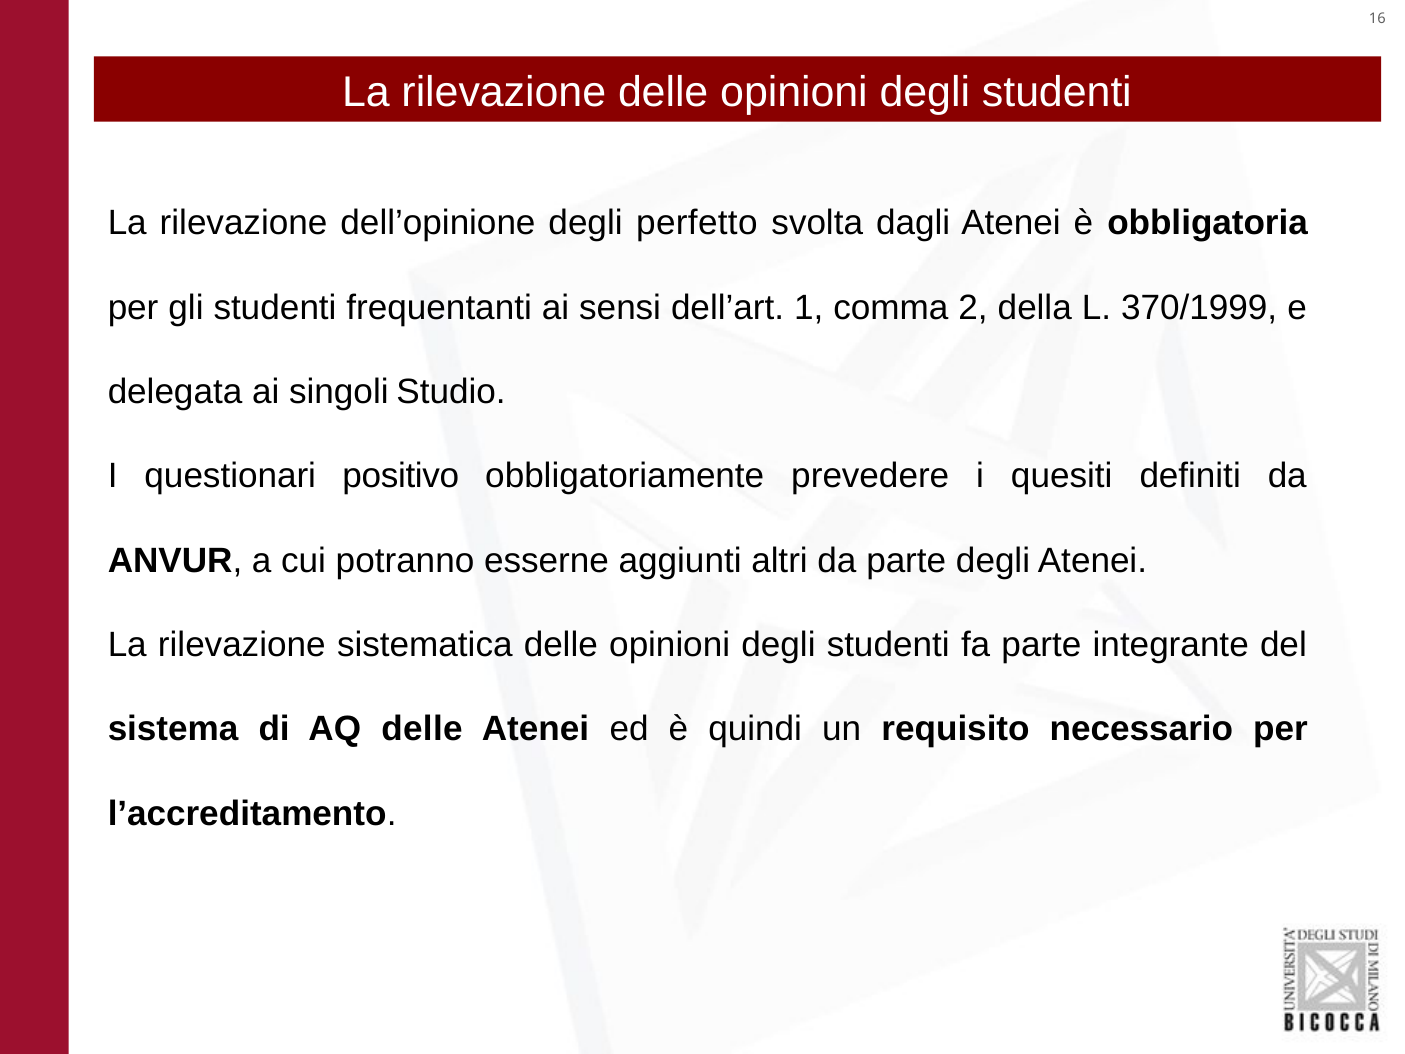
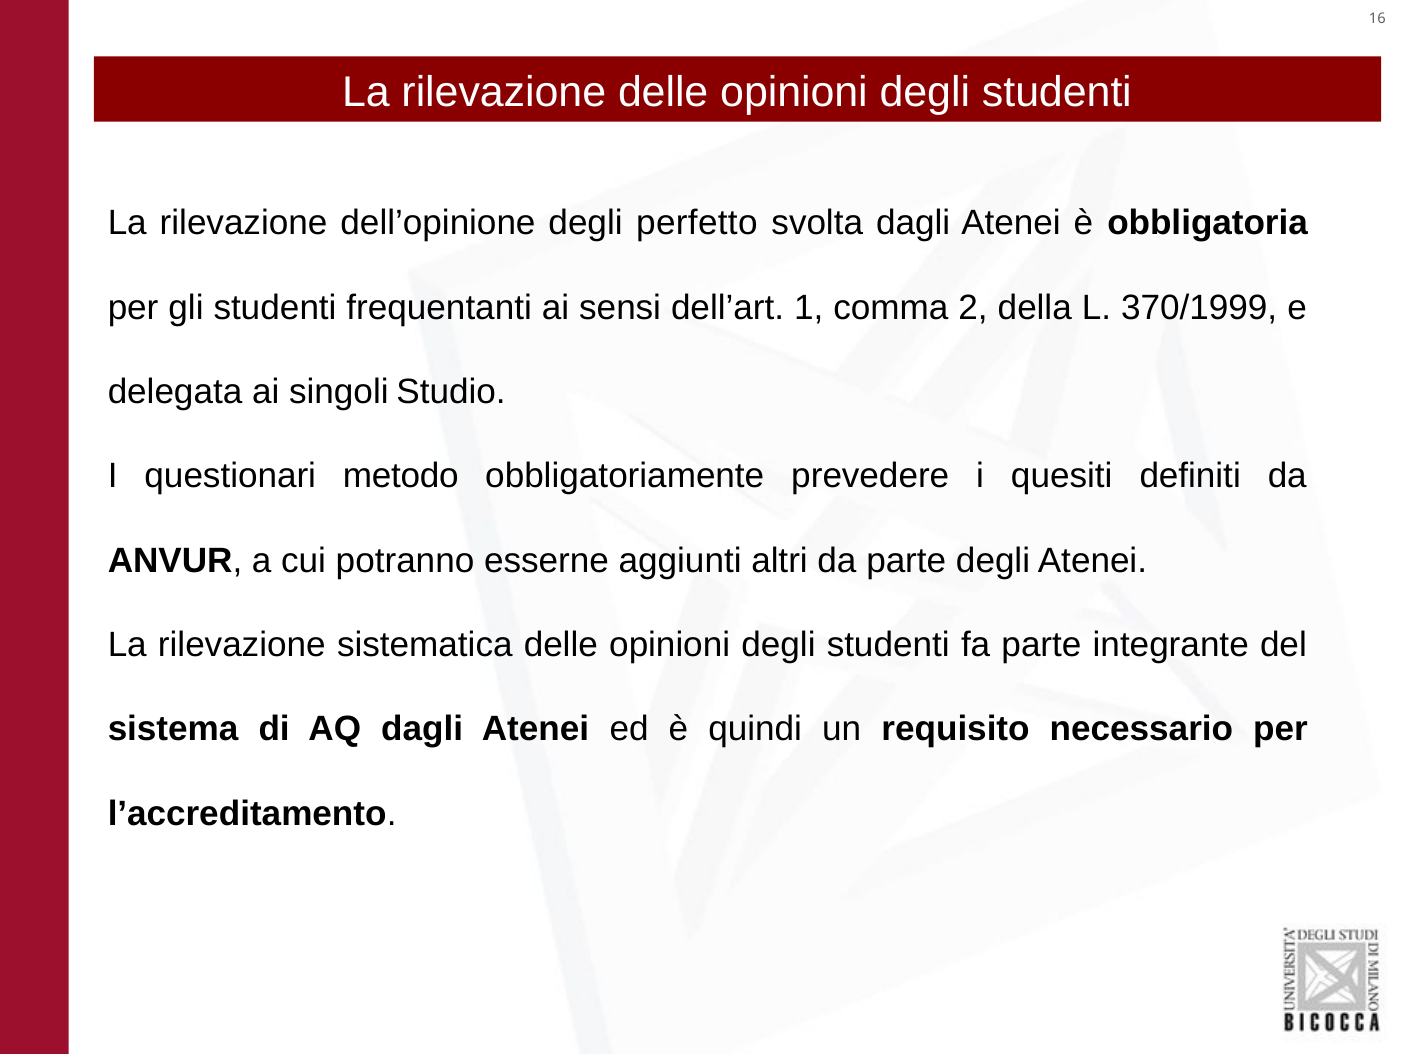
positivo: positivo -> metodo
AQ delle: delle -> dagli
